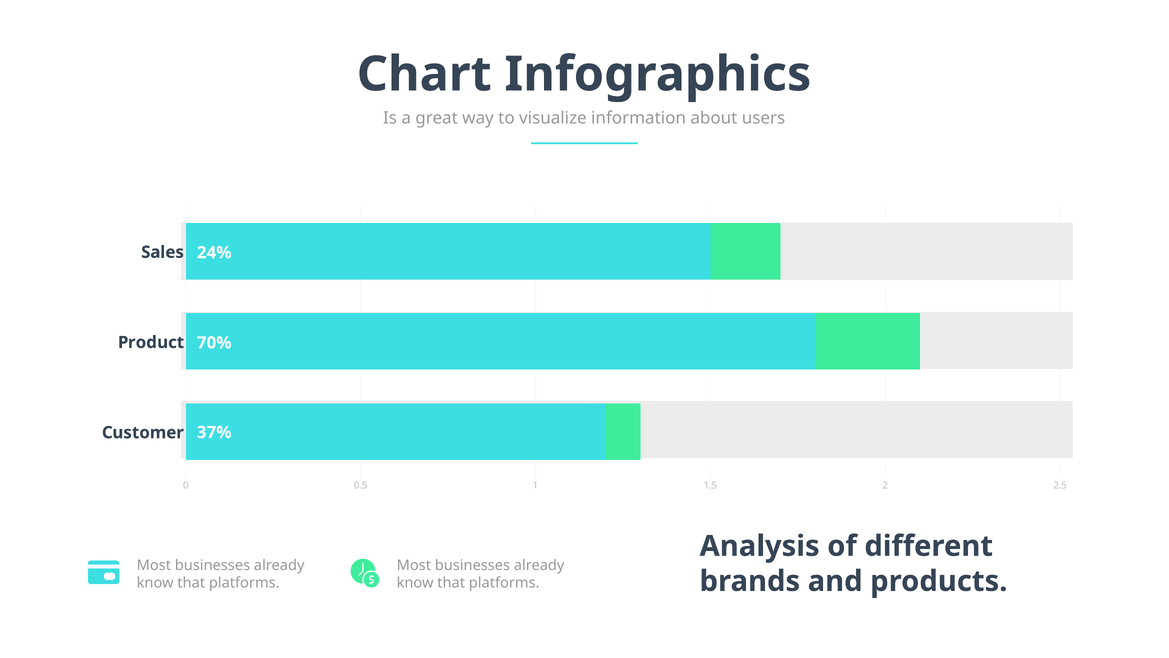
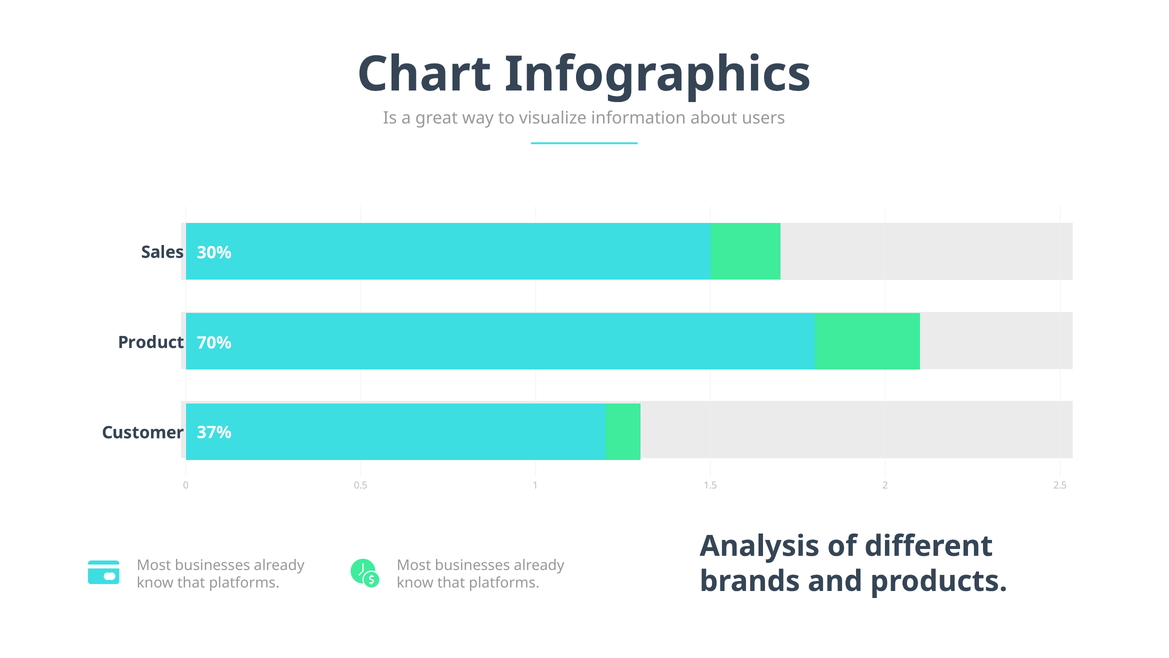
24%: 24% -> 30%
